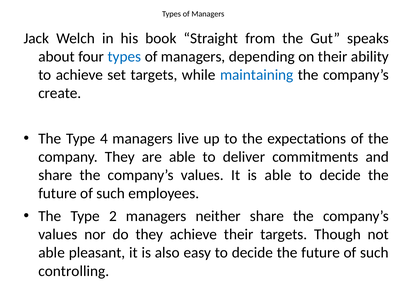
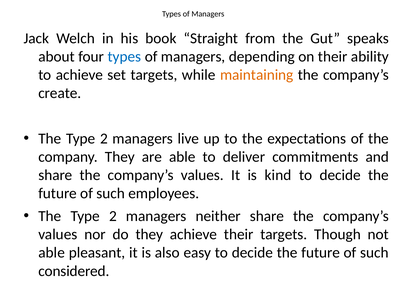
maintaining colour: blue -> orange
4 at (104, 139): 4 -> 2
is able: able -> kind
controlling: controlling -> considered
